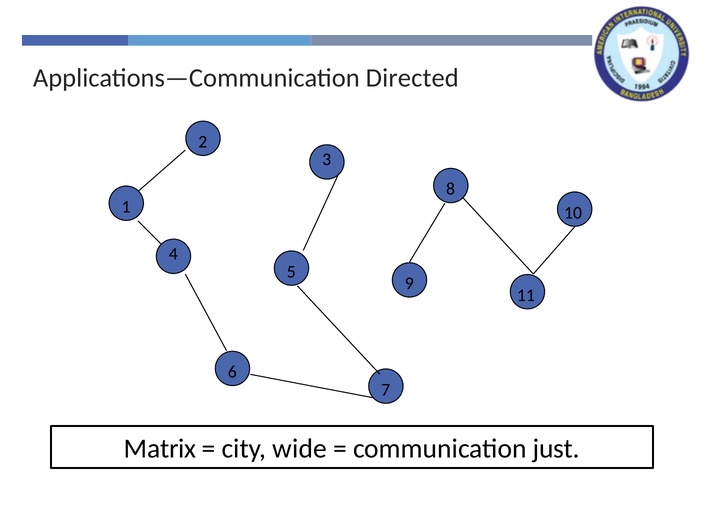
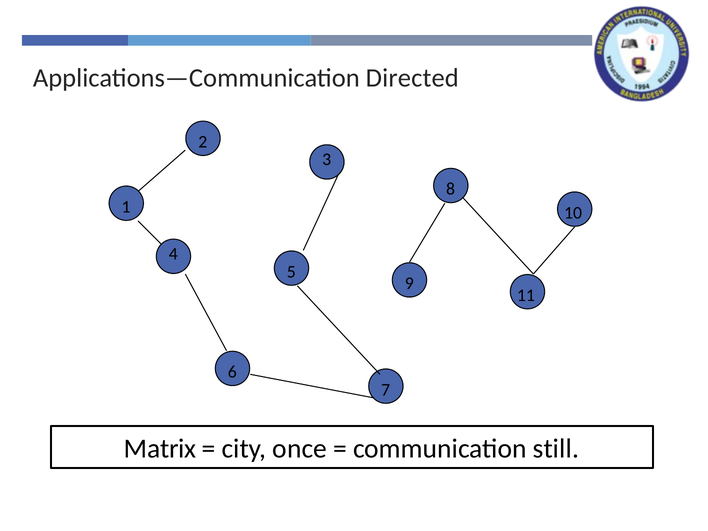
wide: wide -> once
just: just -> still
